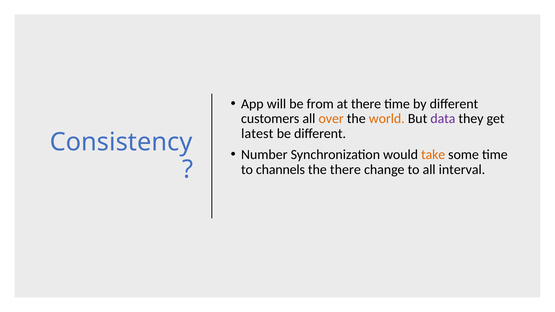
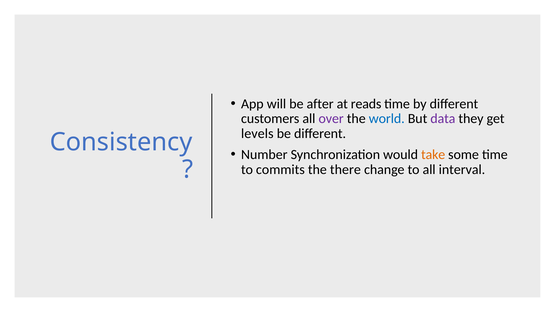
from: from -> after
at there: there -> reads
over colour: orange -> purple
world colour: orange -> blue
latest: latest -> levels
channels: channels -> commits
